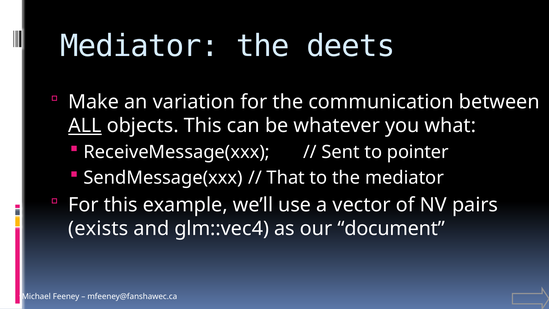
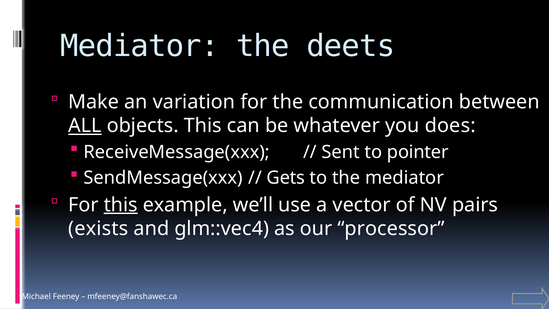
what: what -> does
That: That -> Gets
this at (121, 205) underline: none -> present
document: document -> processor
